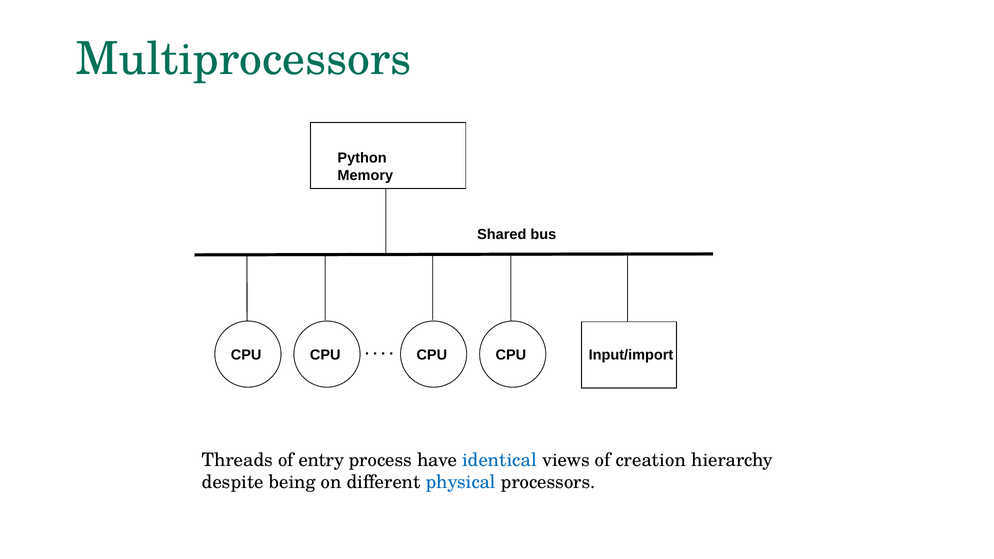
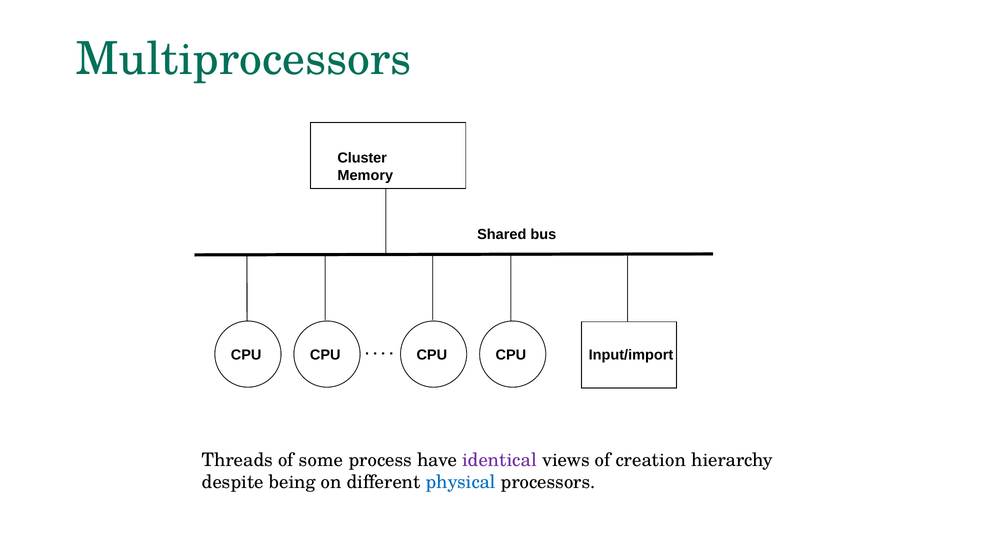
Python: Python -> Cluster
entry: entry -> some
identical colour: blue -> purple
